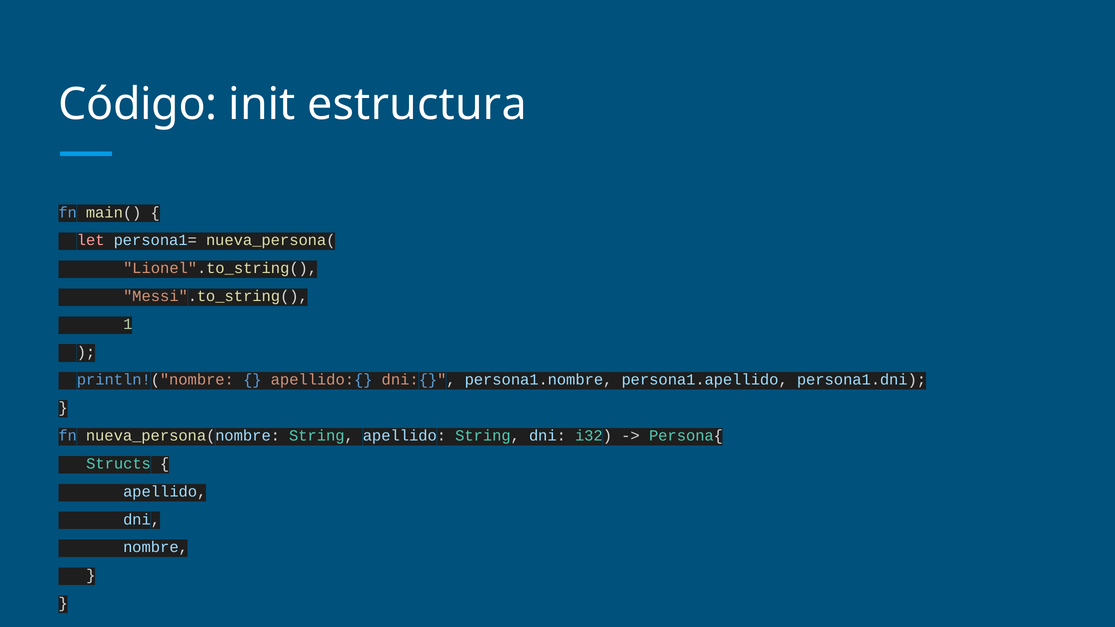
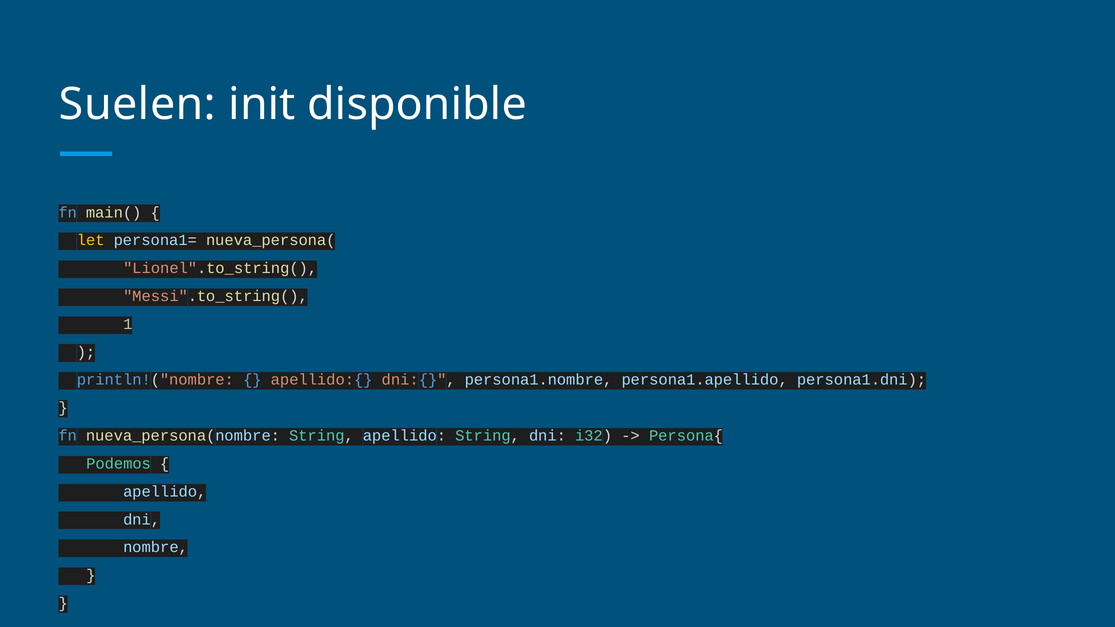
Código: Código -> Suelen
estructura: estructura -> disponible
let colour: pink -> yellow
Structs: Structs -> Podemos
